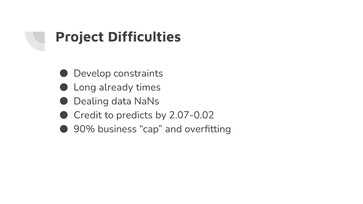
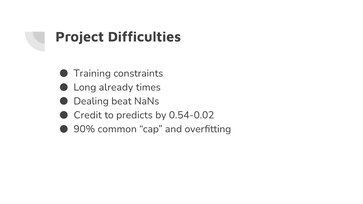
Develop: Develop -> Training
data: data -> beat
2.07-0.02: 2.07-0.02 -> 0.54-0.02
business: business -> common
